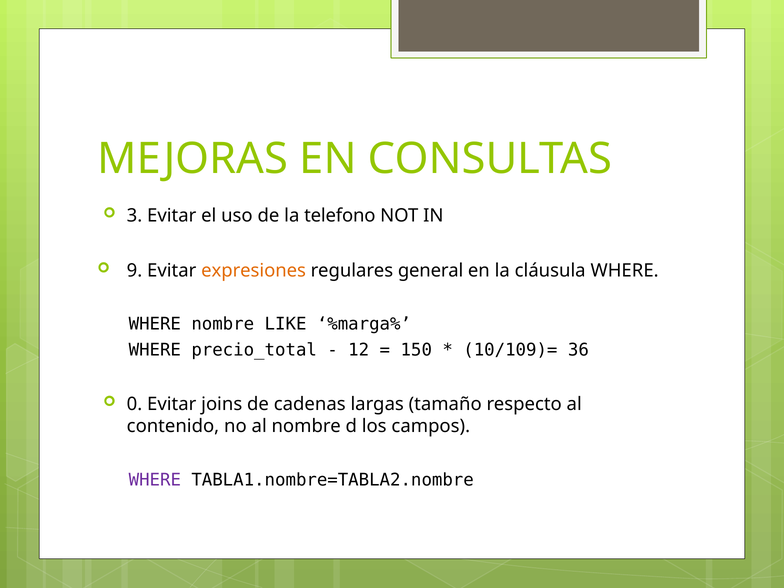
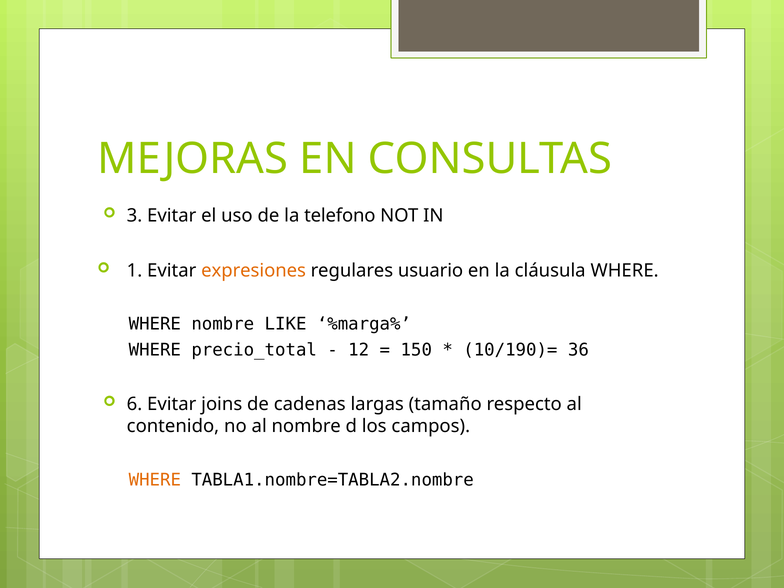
9: 9 -> 1
general: general -> usuario
10/109)=: 10/109)= -> 10/190)=
0: 0 -> 6
WHERE at (155, 480) colour: purple -> orange
